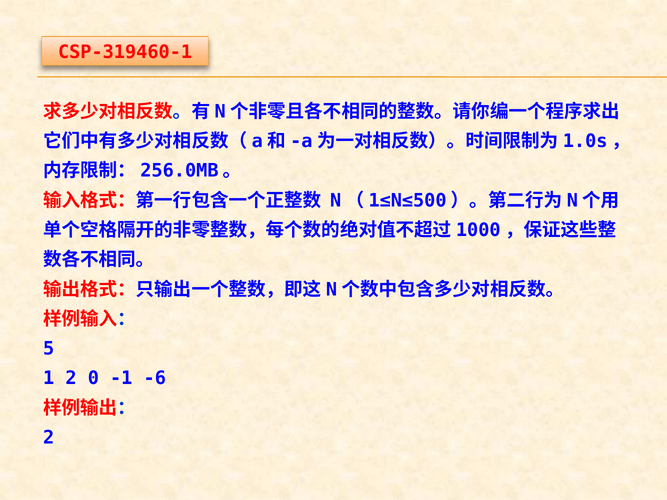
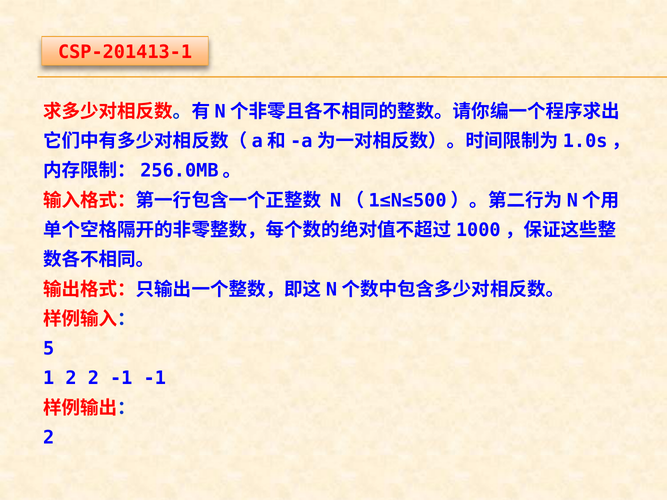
CSP-319460-1: CSP-319460-1 -> CSP-201413-1
2 0: 0 -> 2
-1 -6: -6 -> -1
